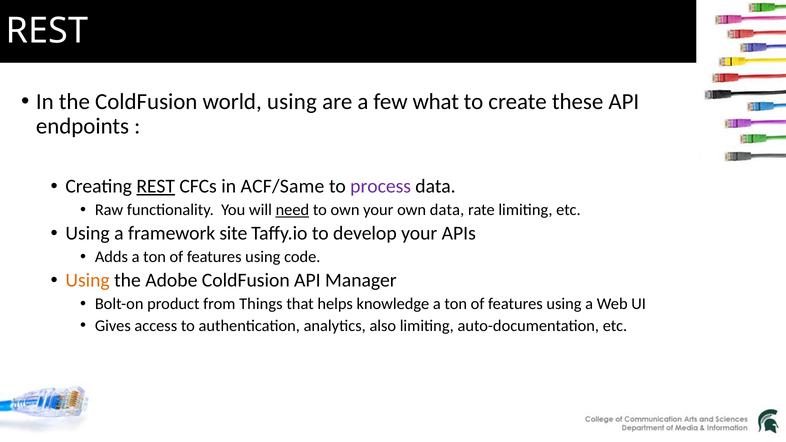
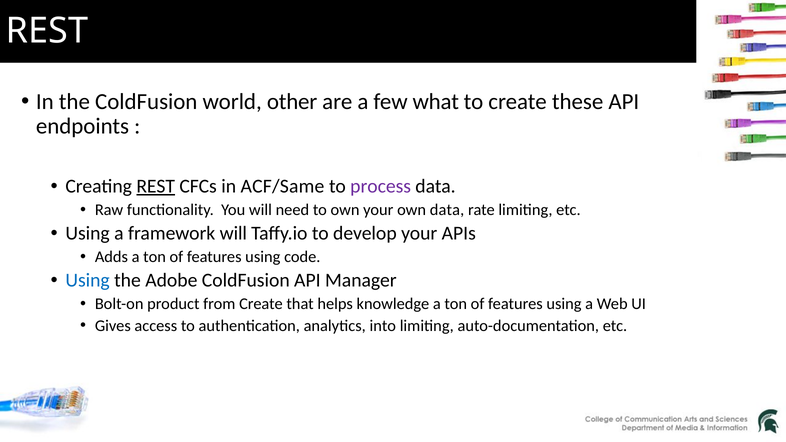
world using: using -> other
need underline: present -> none
framework site: site -> will
Using at (88, 281) colour: orange -> blue
from Things: Things -> Create
also: also -> into
